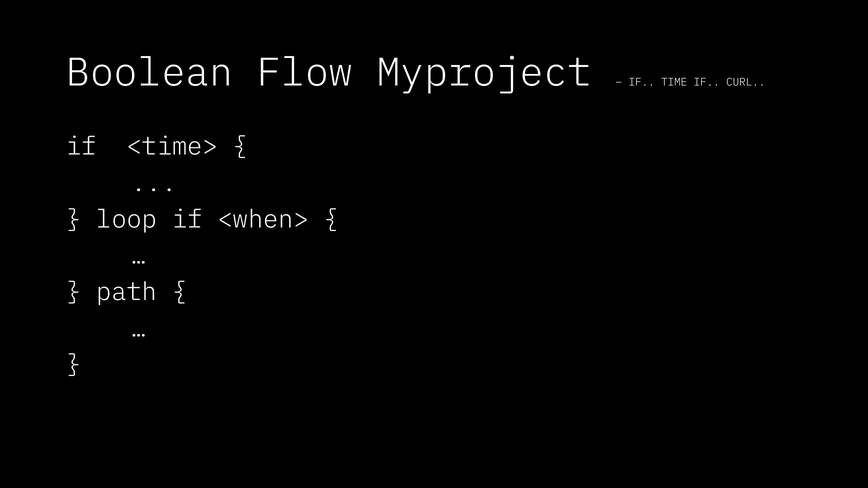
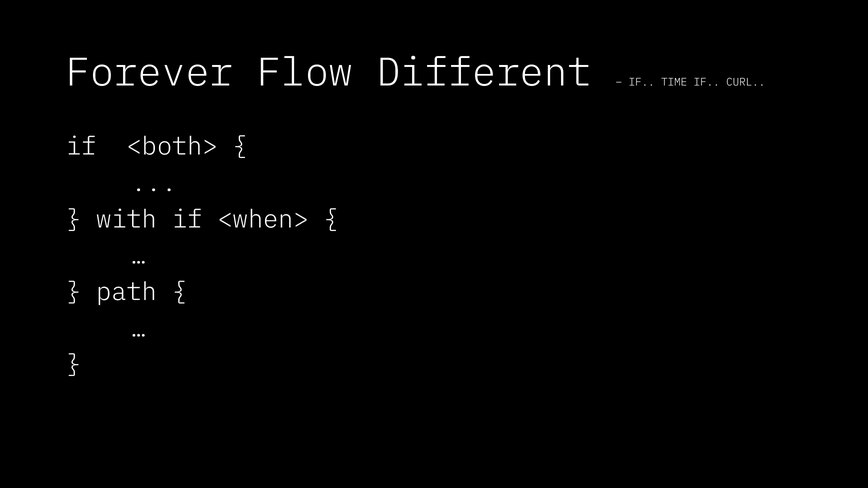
Boolean: Boolean -> Forever
Myproject: Myproject -> Different
<time>: <time> -> <both>
loop: loop -> with
